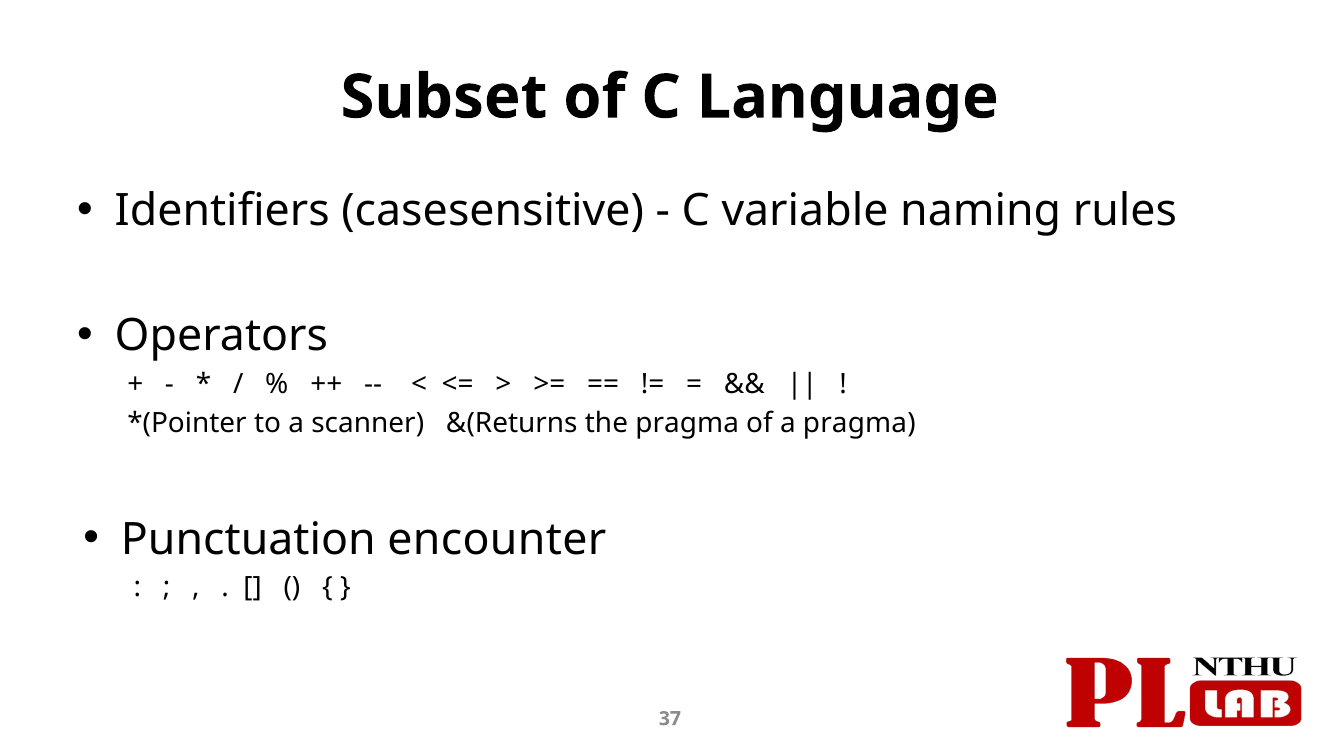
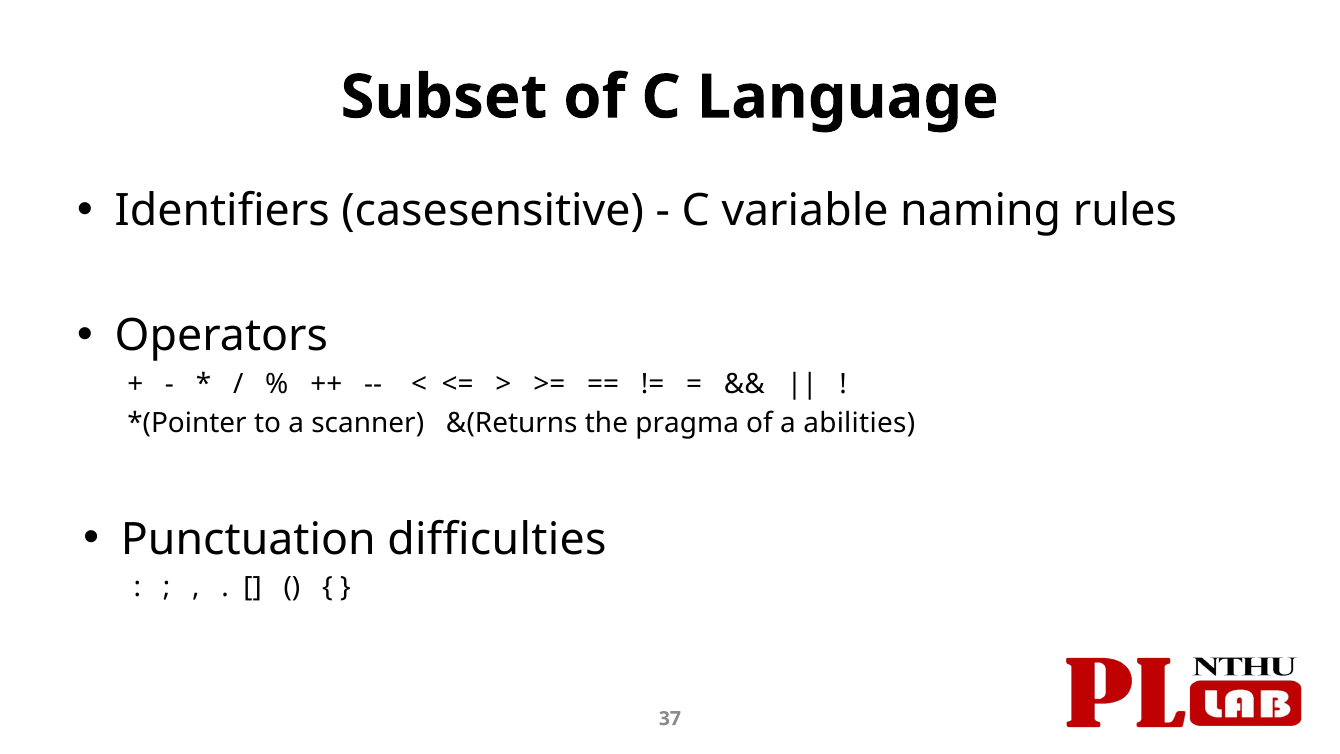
a pragma: pragma -> abilities
encounter: encounter -> difficulties
